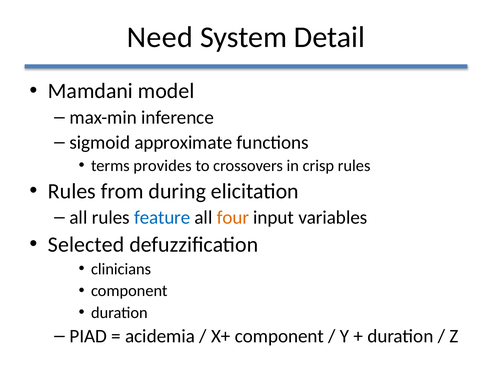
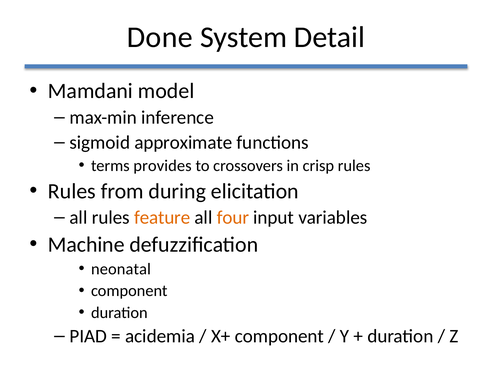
Need: Need -> Done
feature colour: blue -> orange
Selected: Selected -> Machine
clinicians: clinicians -> neonatal
